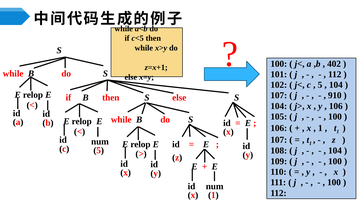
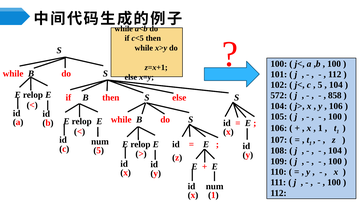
402 at (334, 64): 402 -> 100
107 at (279, 95): 107 -> 572
910: 910 -> 858
